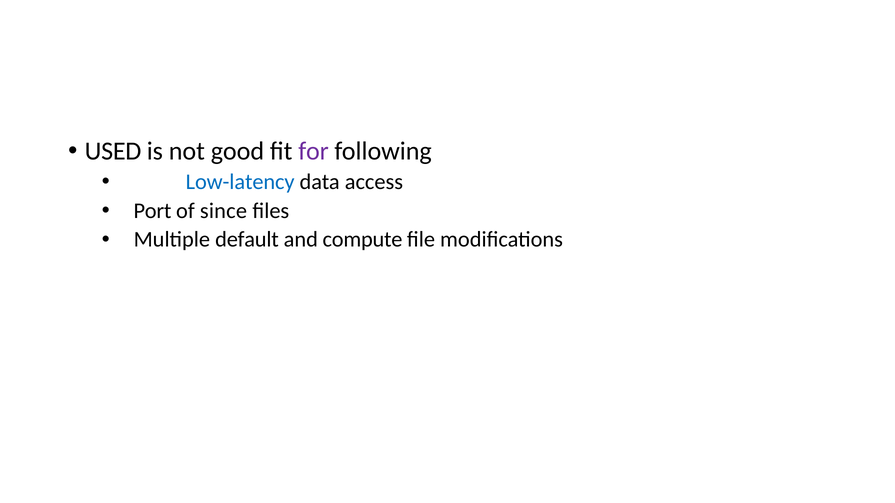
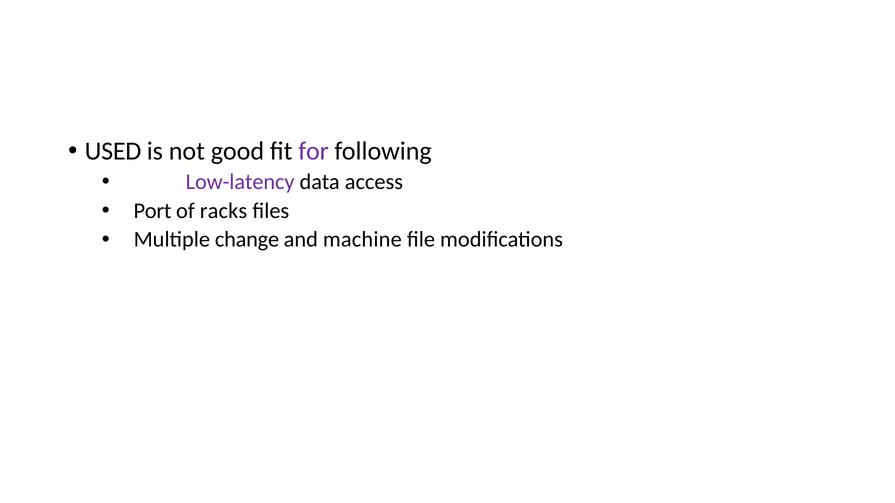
Low-latency colour: blue -> purple
since: since -> racks
default: default -> change
compute: compute -> machine
